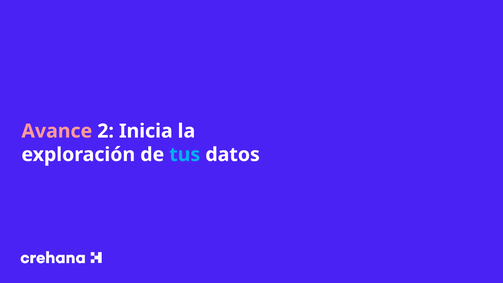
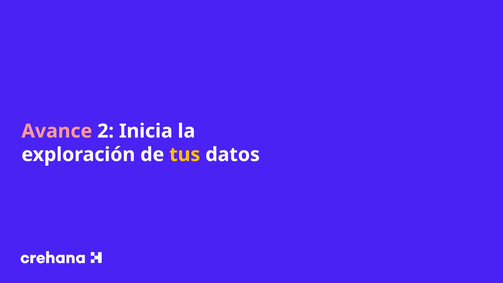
tus colour: light blue -> yellow
